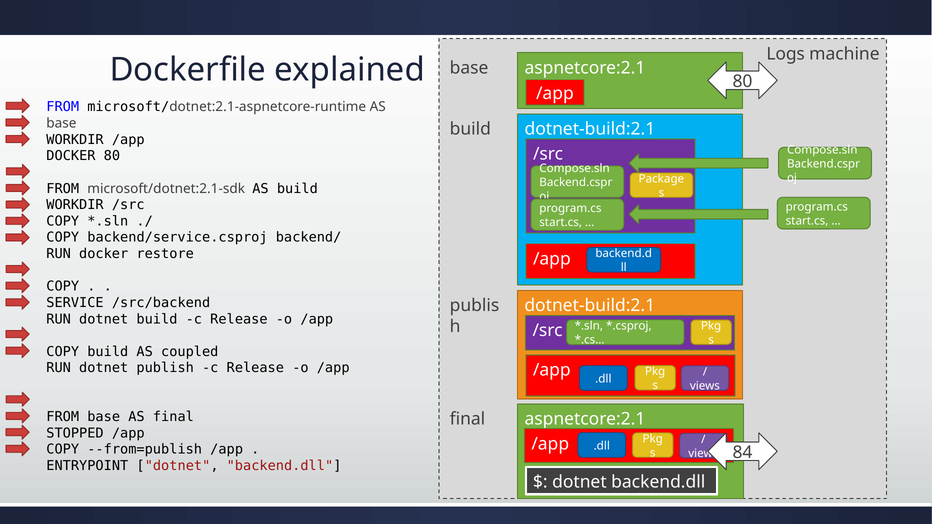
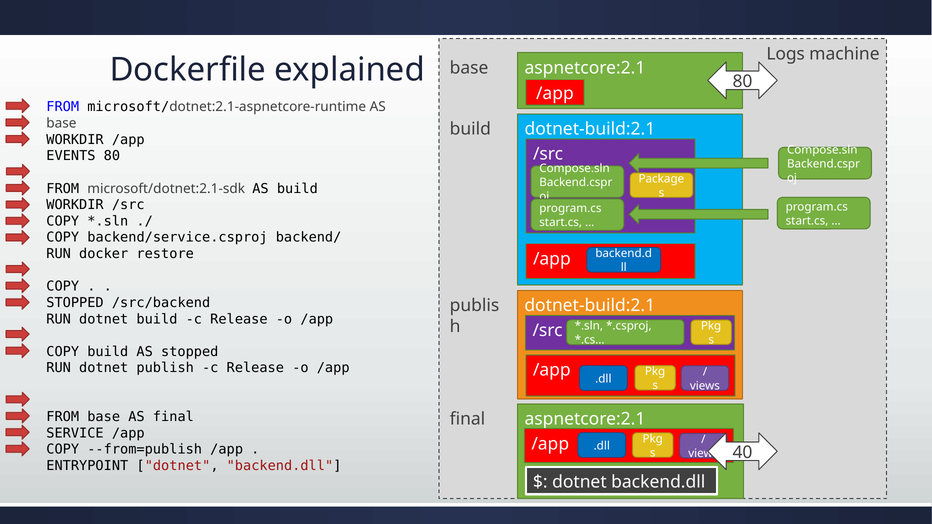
DOCKER at (71, 156): DOCKER -> EVENTS
SERVICE at (75, 303): SERVICE -> STOPPED
AS coupled: coupled -> stopped
STOPPED: STOPPED -> SERVICE
84: 84 -> 40
